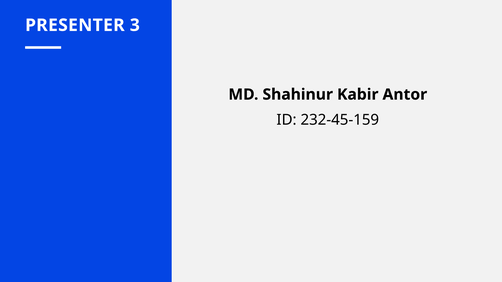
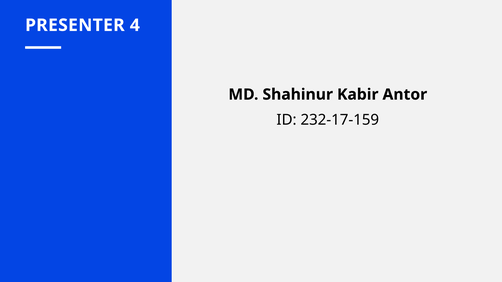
3: 3 -> 4
232-45-159: 232-45-159 -> 232-17-159
